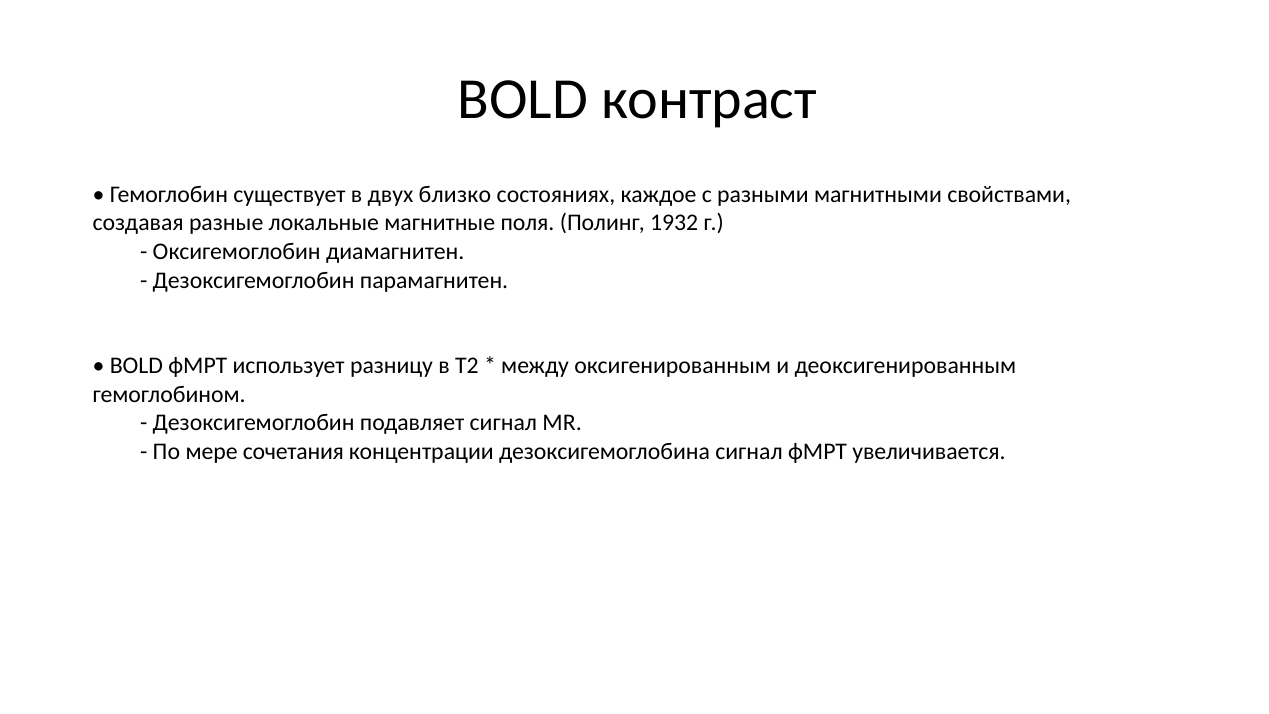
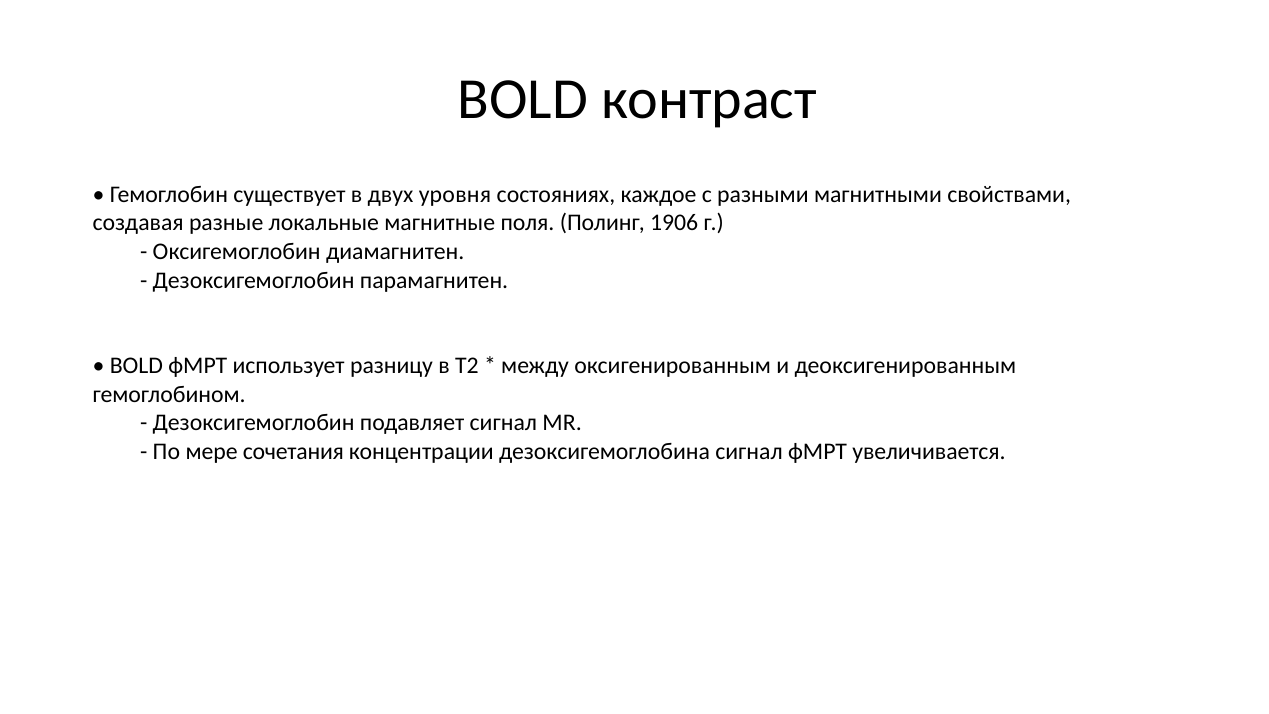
близко: близко -> уровня
1932: 1932 -> 1906
